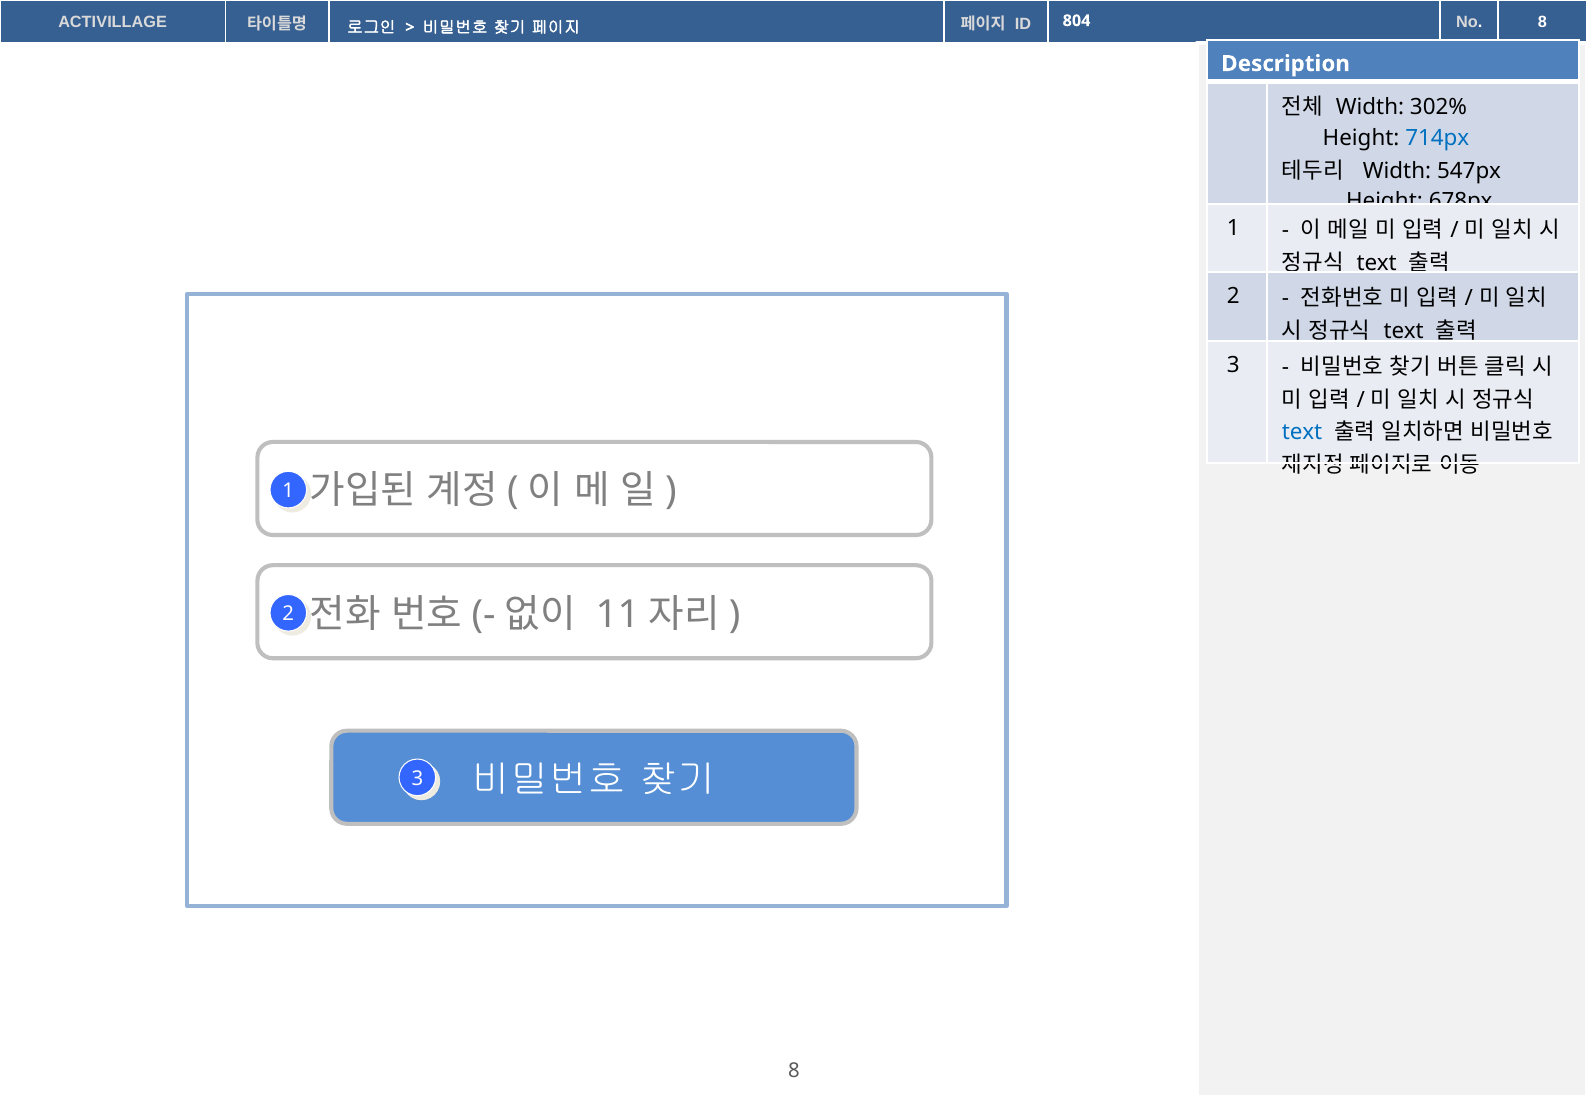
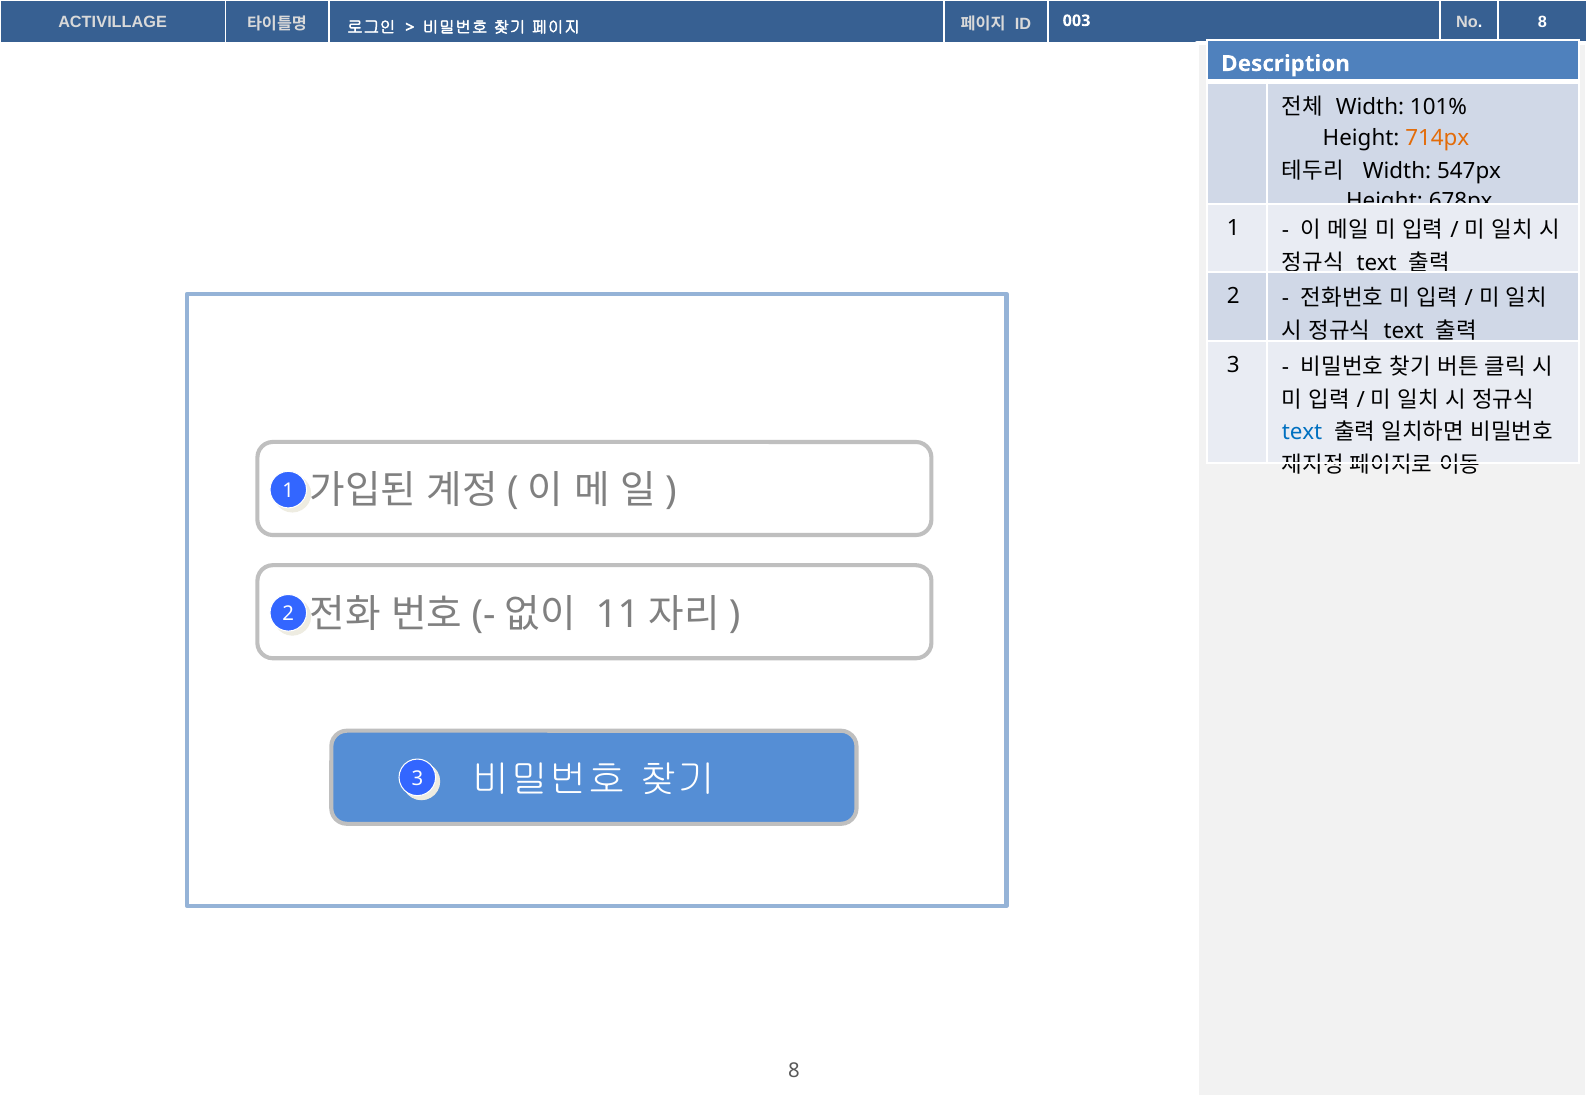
804: 804 -> 003
302%: 302% -> 101%
714px colour: blue -> orange
